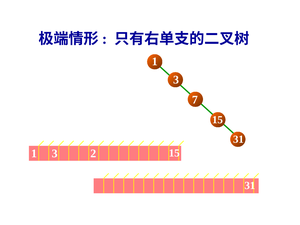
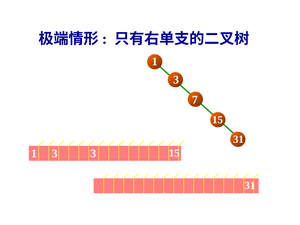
3 2: 2 -> 3
